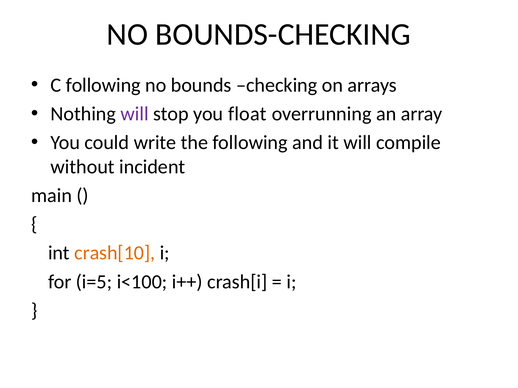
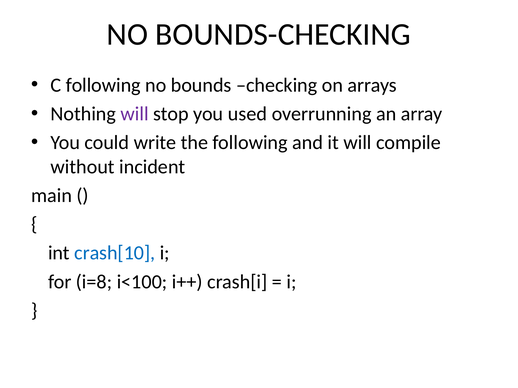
float: float -> used
crash[10 colour: orange -> blue
i=5: i=5 -> i=8
